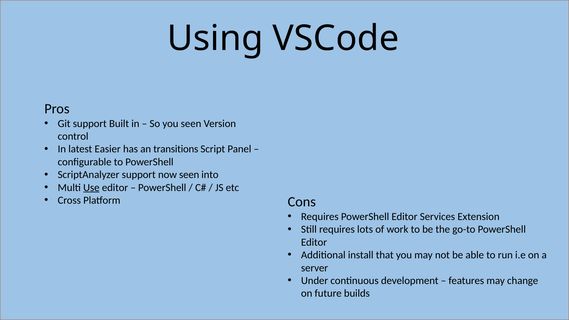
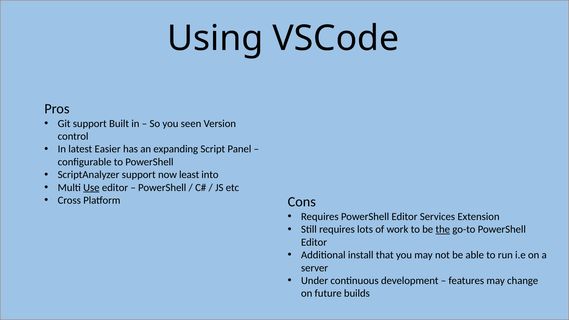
transitions: transitions -> expanding
now seen: seen -> least
the underline: none -> present
